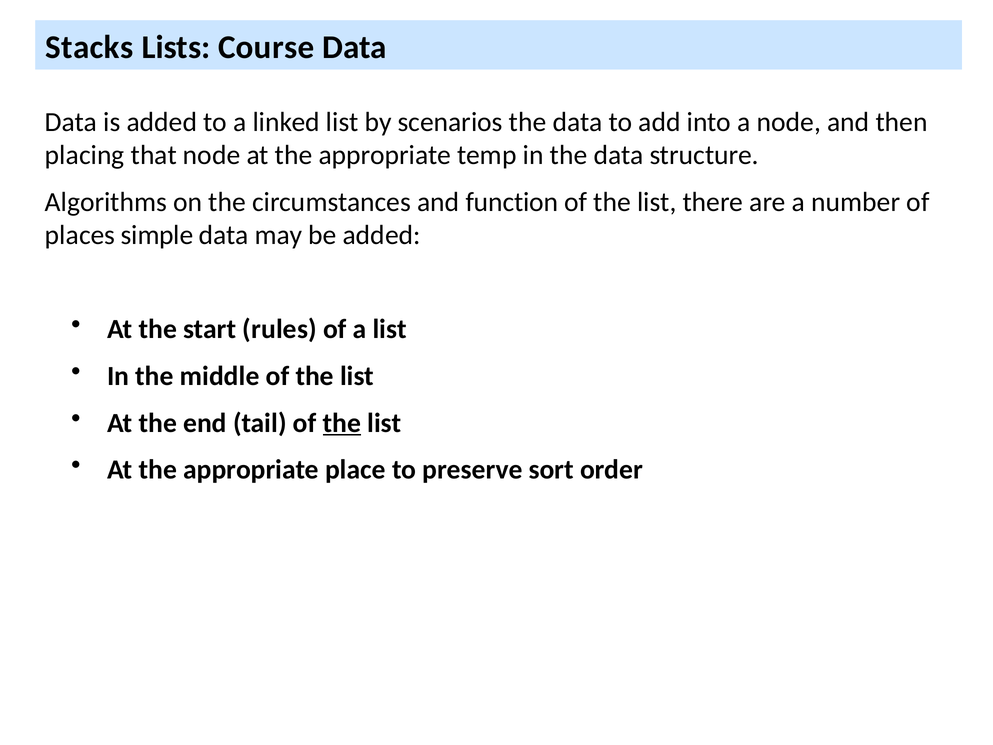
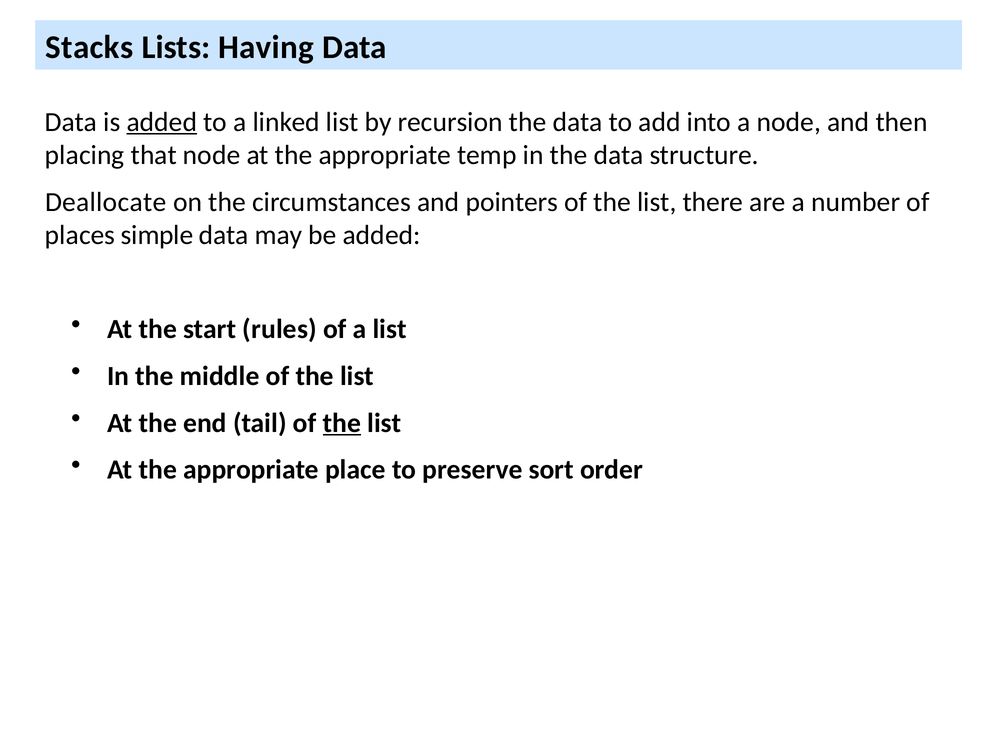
Course: Course -> Having
added at (162, 122) underline: none -> present
scenarios: scenarios -> recursion
Algorithms: Algorithms -> Deallocate
function: function -> pointers
